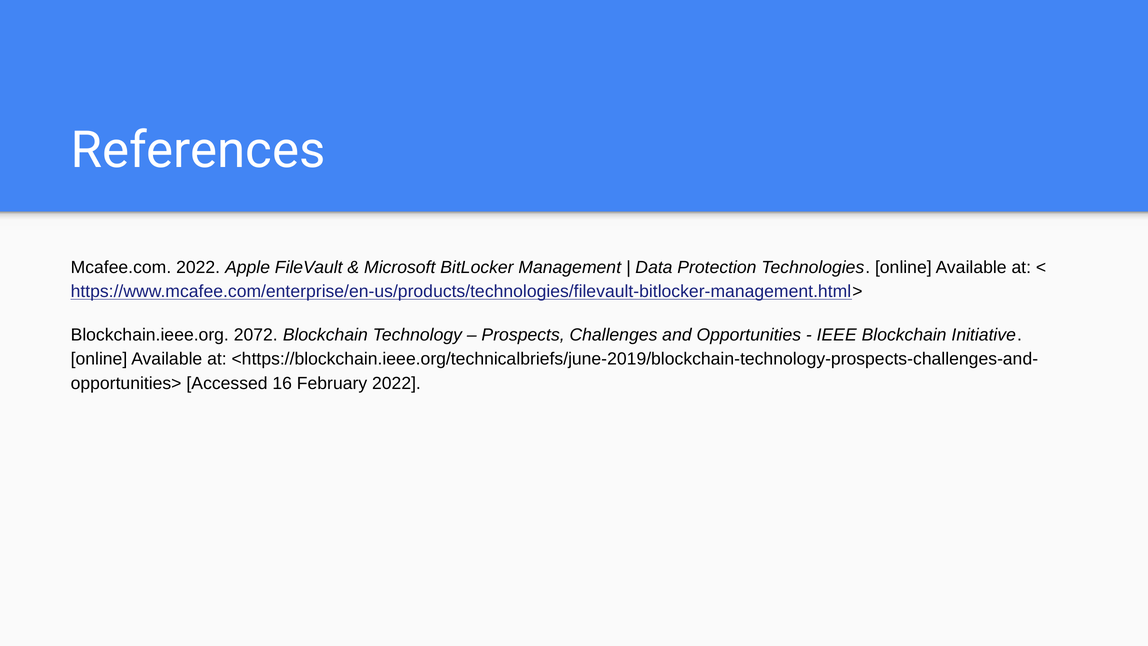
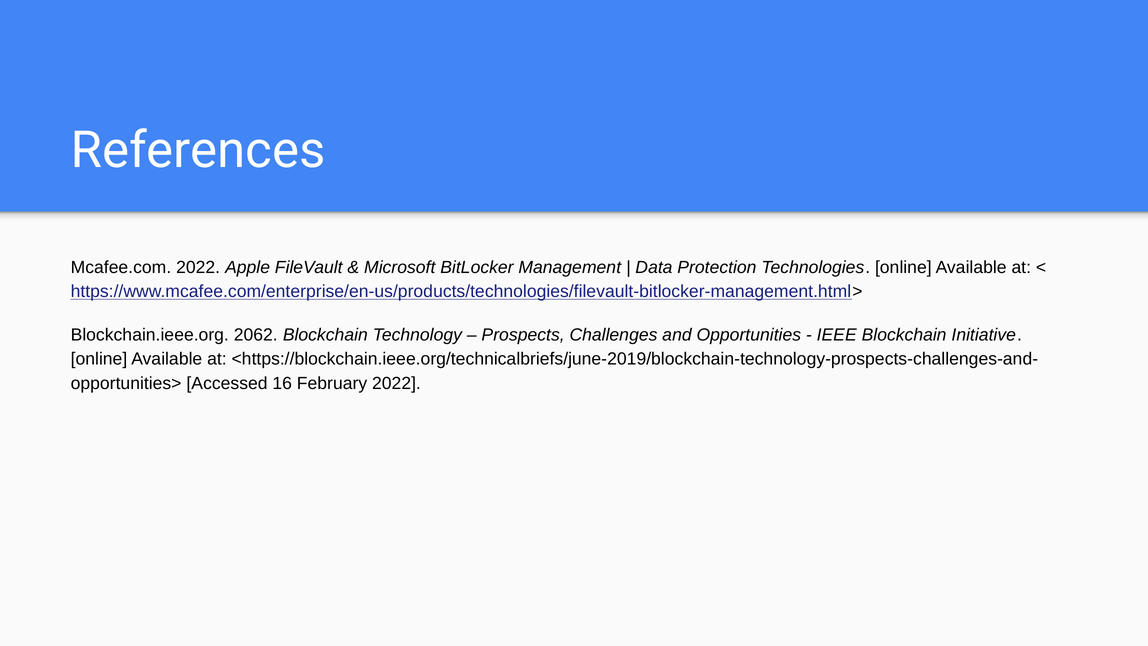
2072: 2072 -> 2062
